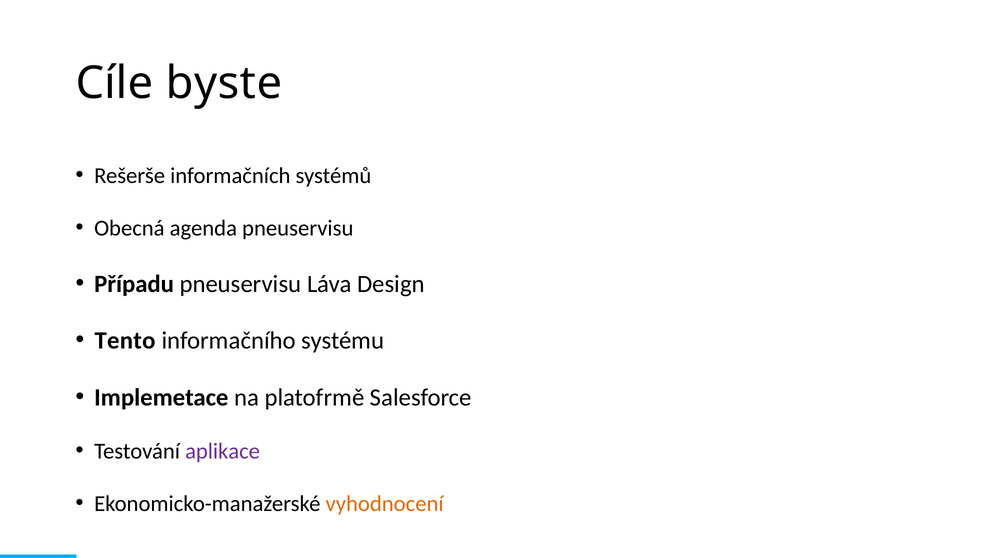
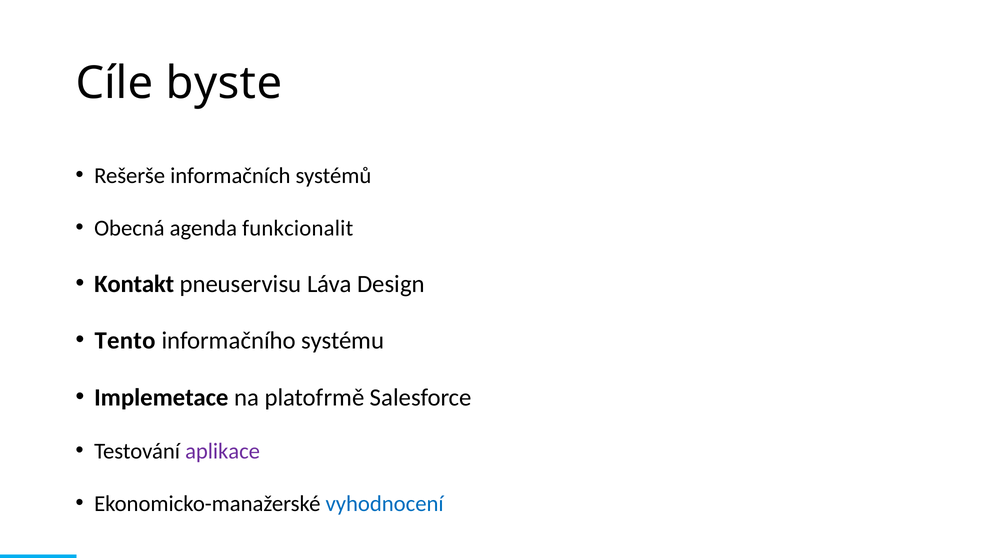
agenda pneuservisu: pneuservisu -> funkcionalit
Případu: Případu -> Kontakt
vyhodnocení colour: orange -> blue
